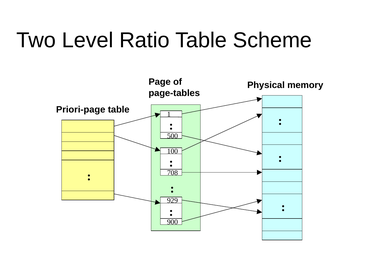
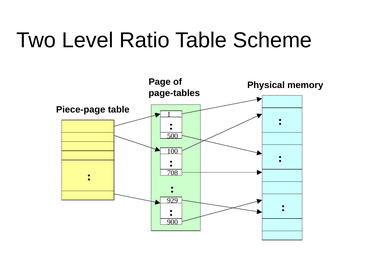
Priori-page: Priori-page -> Piece-page
